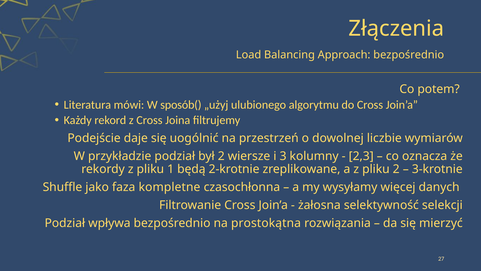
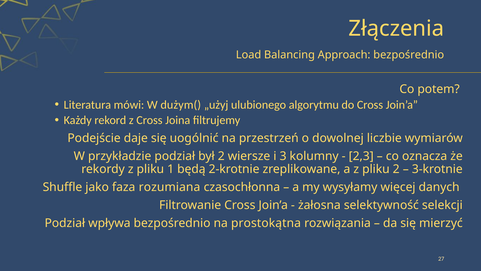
sposób(: sposób( -> dużym(
kompletne: kompletne -> rozumiana
